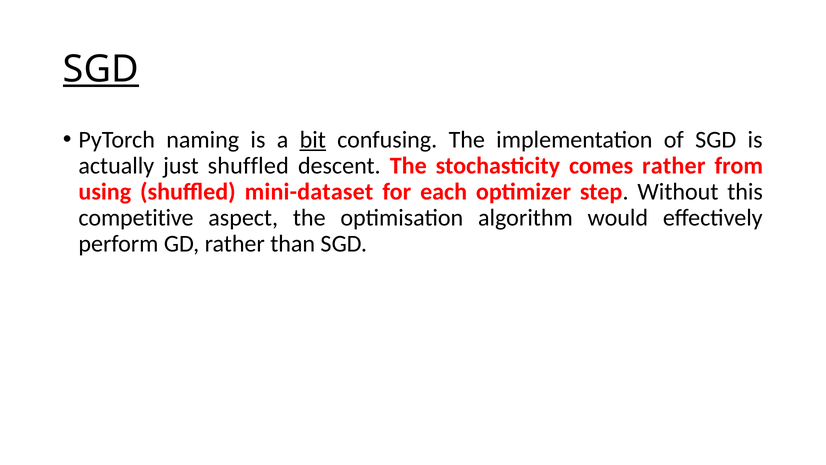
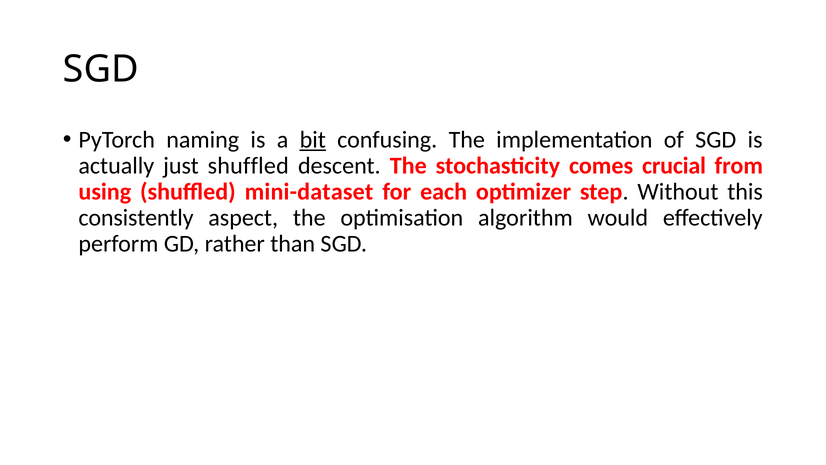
SGD at (101, 69) underline: present -> none
comes rather: rather -> crucial
competitive: competitive -> consistently
